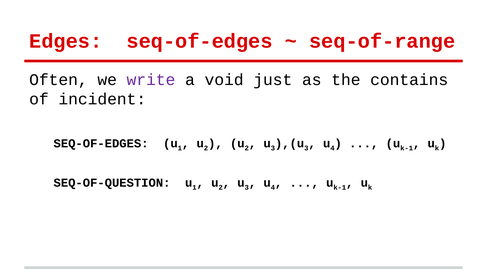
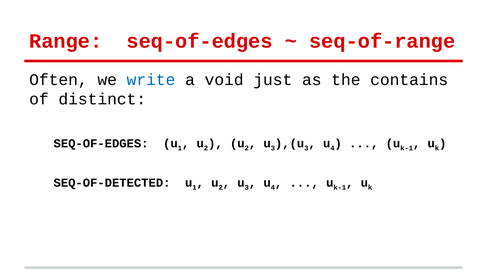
Edges: Edges -> Range
write colour: purple -> blue
incident: incident -> distinct
SEQ-OF-QUESTION: SEQ-OF-QUESTION -> SEQ-OF-DETECTED
